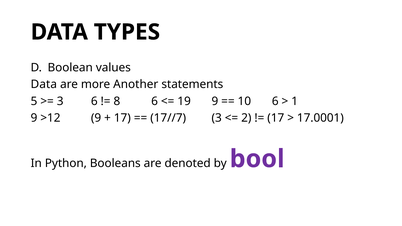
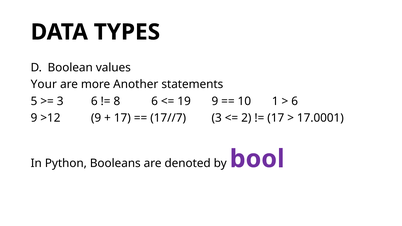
Data at (44, 84): Data -> Your
10 6: 6 -> 1
1 at (295, 101): 1 -> 6
